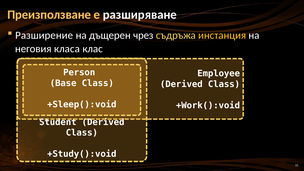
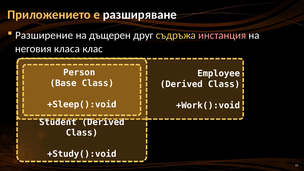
Преизползване: Преизползване -> Приложението
чрез: чрез -> друг
инстанция colour: yellow -> pink
